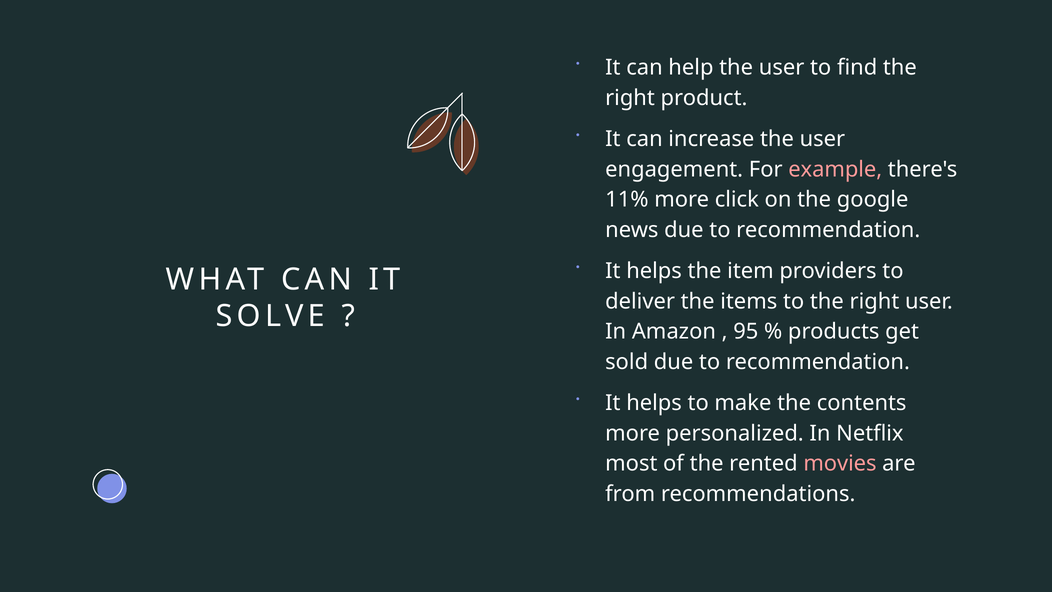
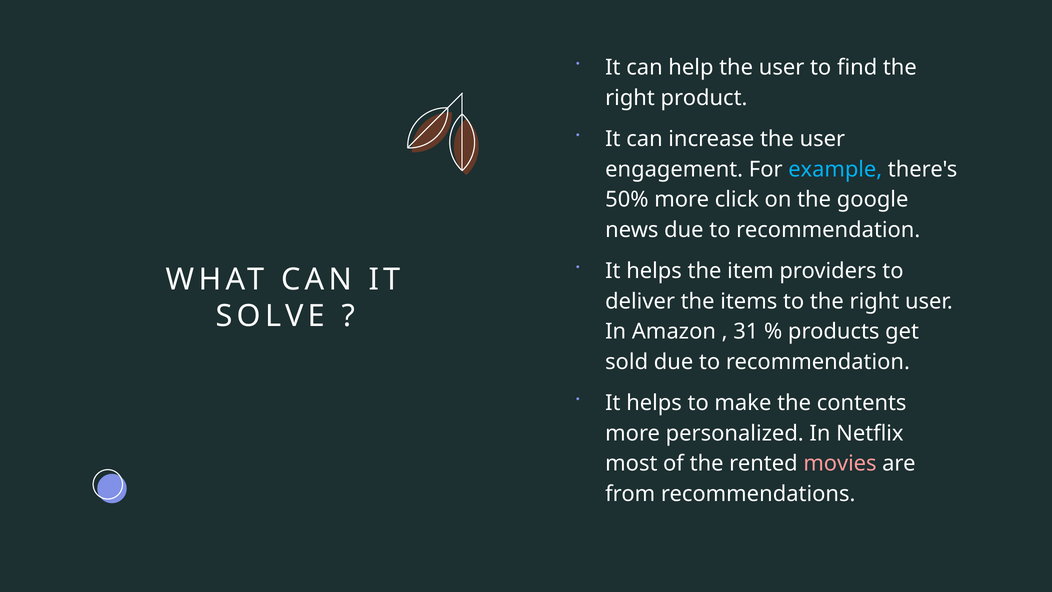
example colour: pink -> light blue
11%: 11% -> 50%
95: 95 -> 31
